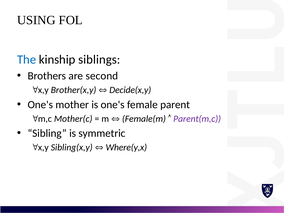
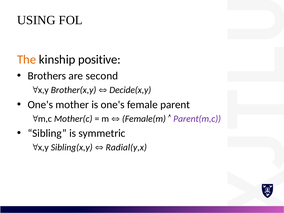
The colour: blue -> orange
siblings: siblings -> positive
Where(y,x: Where(y,x -> Radial(y,x
